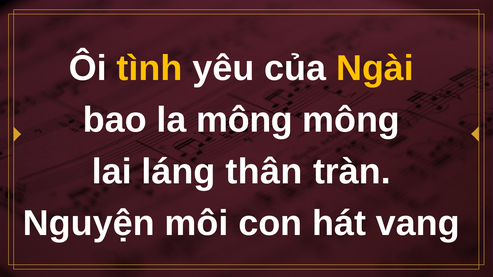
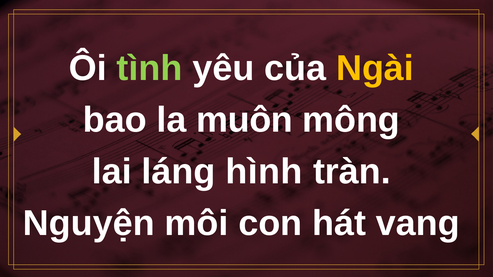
tình colour: yellow -> light green
la mông: mông -> muôn
thân: thân -> hình
